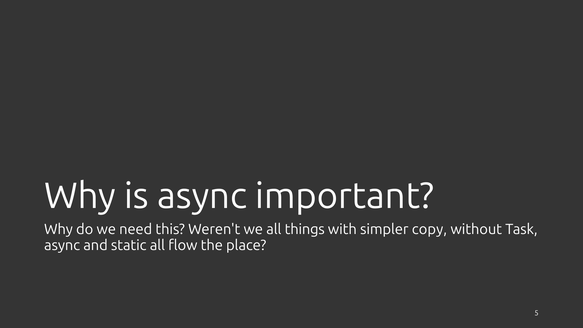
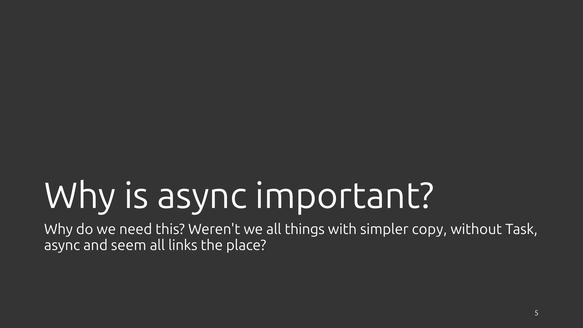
static: static -> seem
flow: flow -> links
